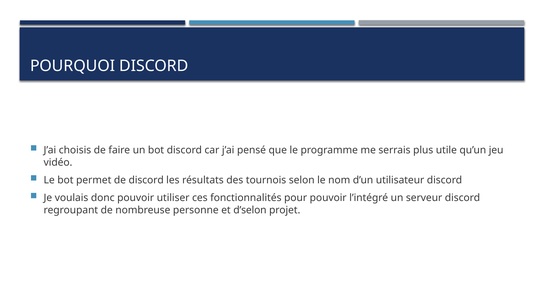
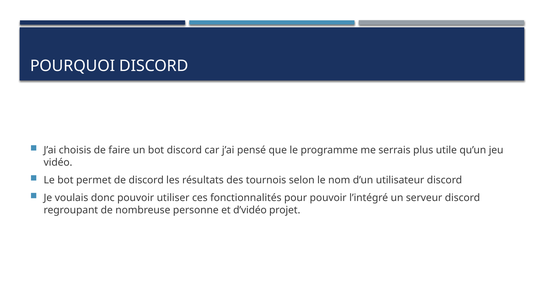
d’selon: d’selon -> d’vidéo
